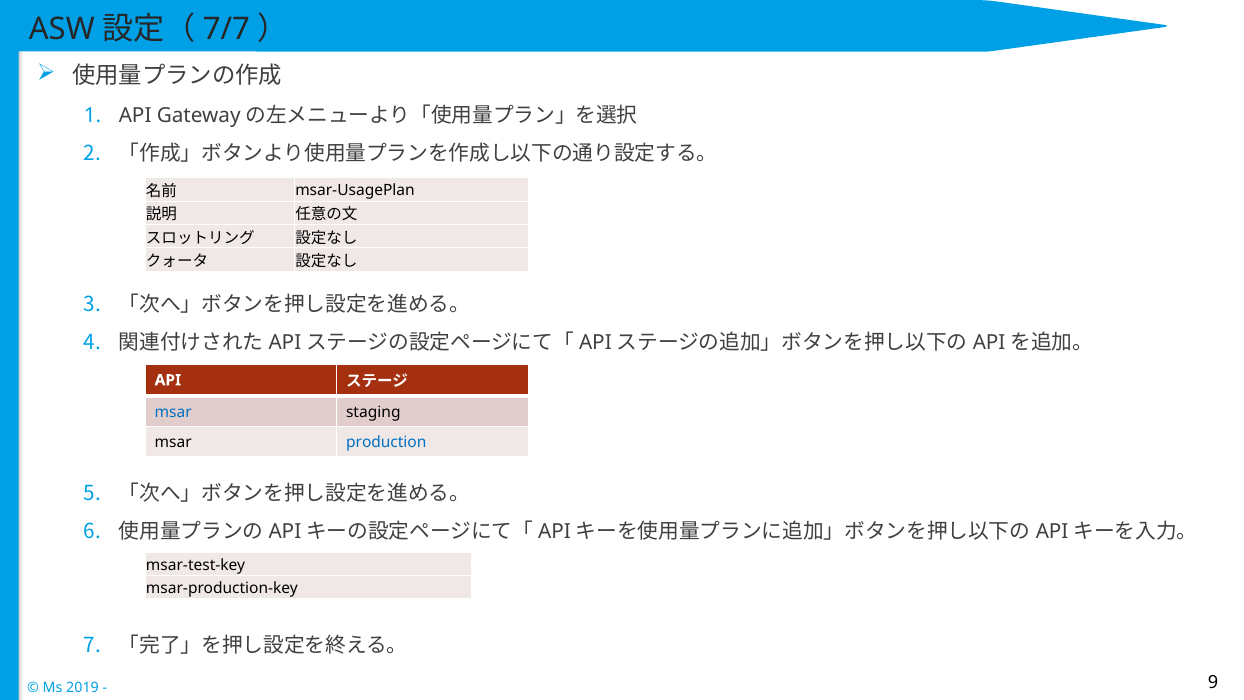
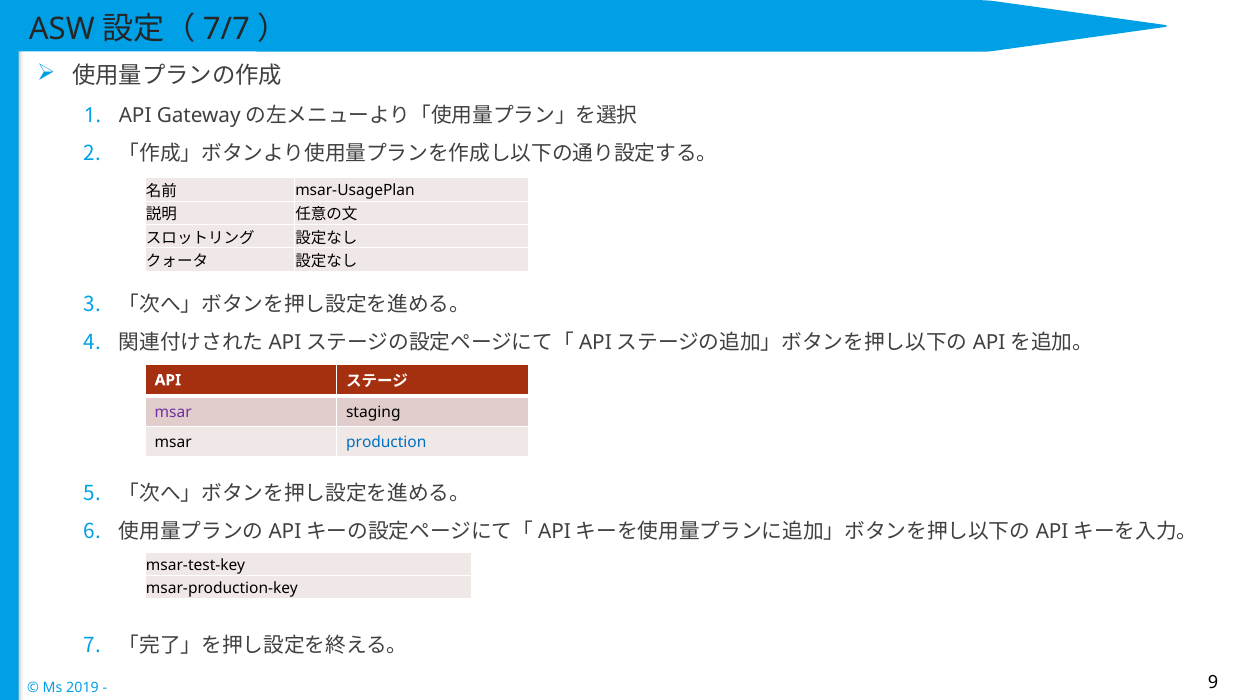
msar at (173, 412) colour: blue -> purple
